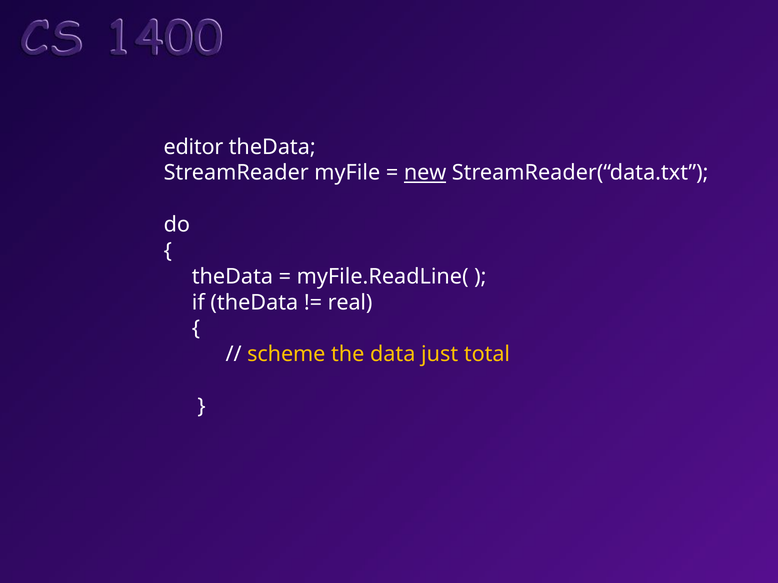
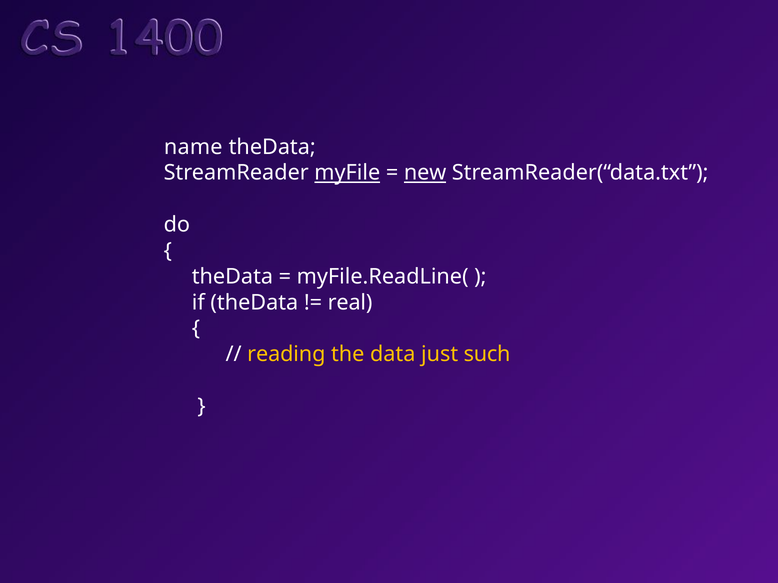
editor: editor -> name
myFile underline: none -> present
scheme: scheme -> reading
total: total -> such
